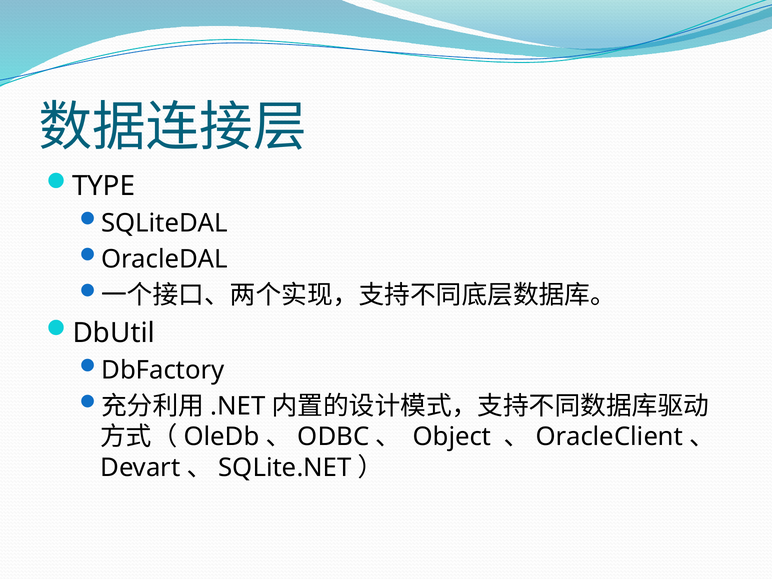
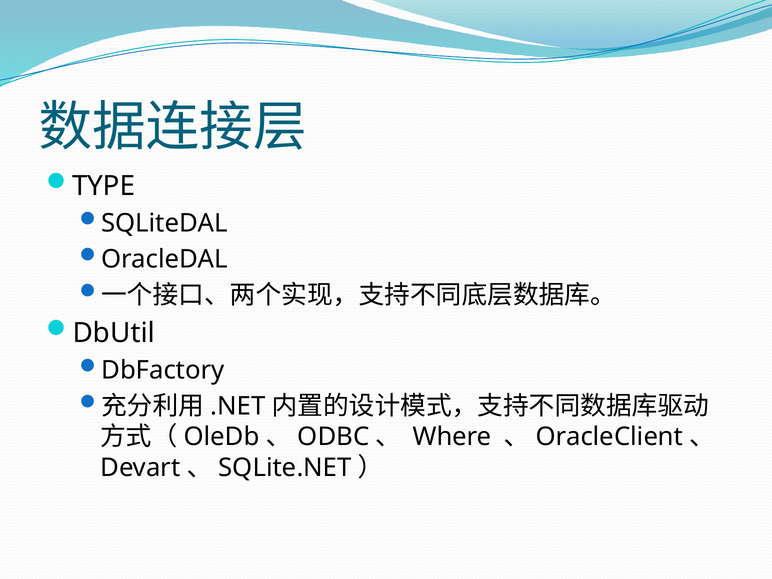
Object: Object -> Where
